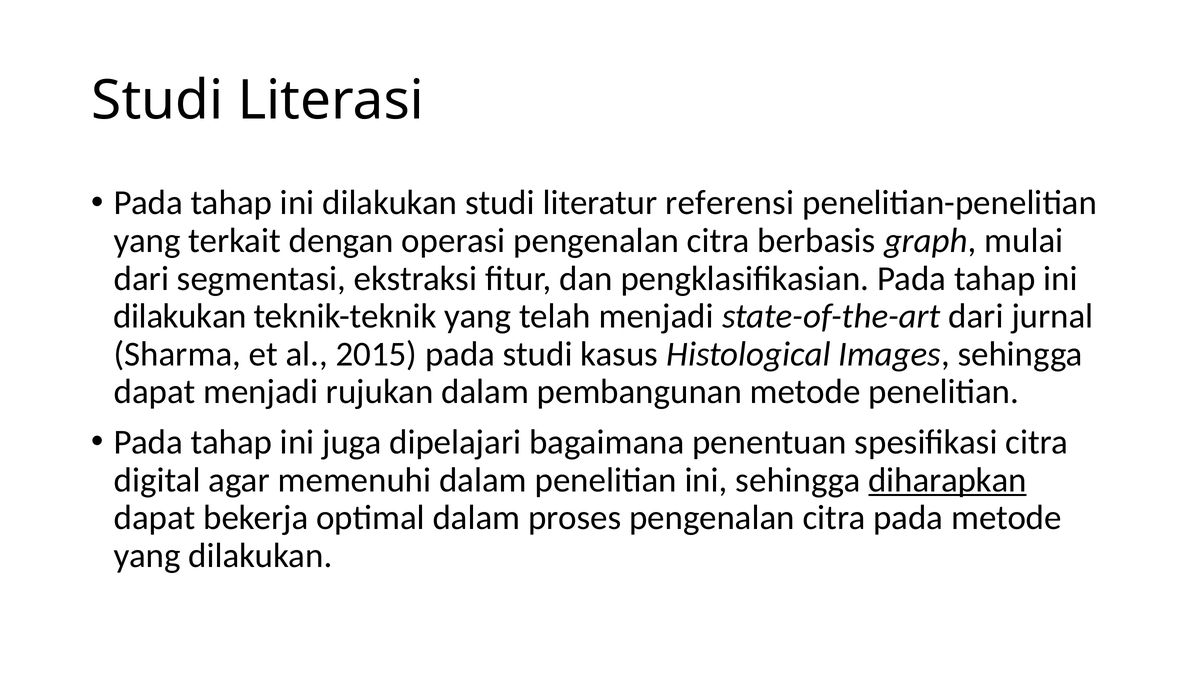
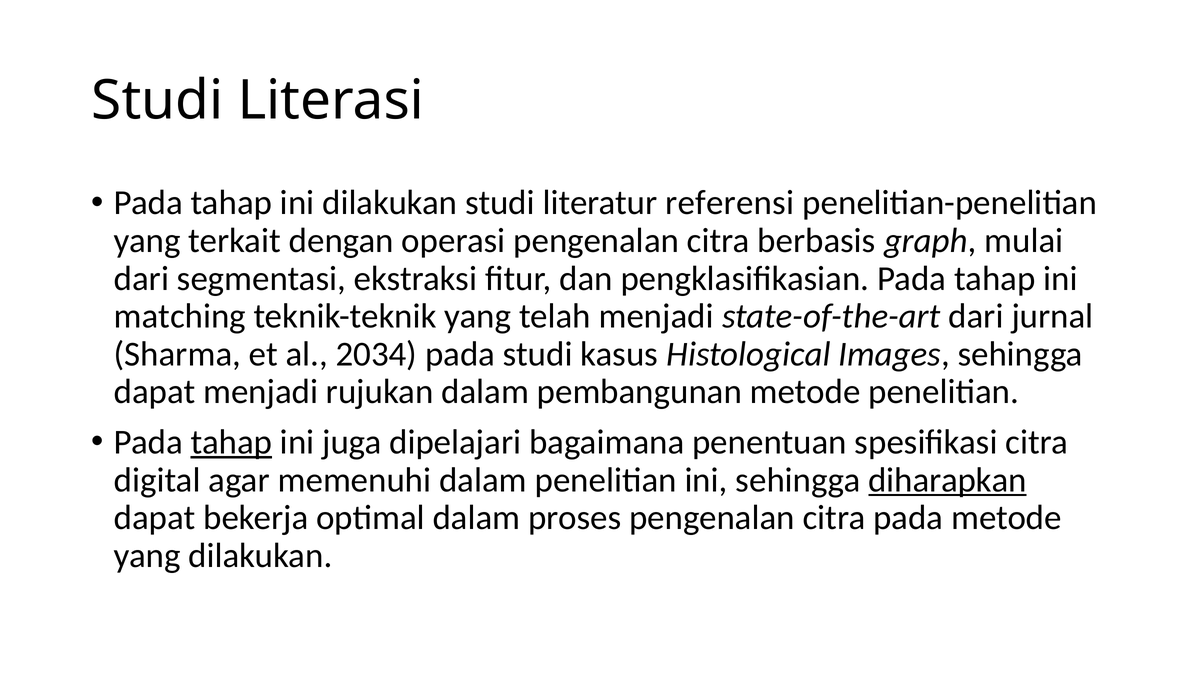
dilakukan at (180, 316): dilakukan -> matching
2015: 2015 -> 2034
tahap at (231, 442) underline: none -> present
